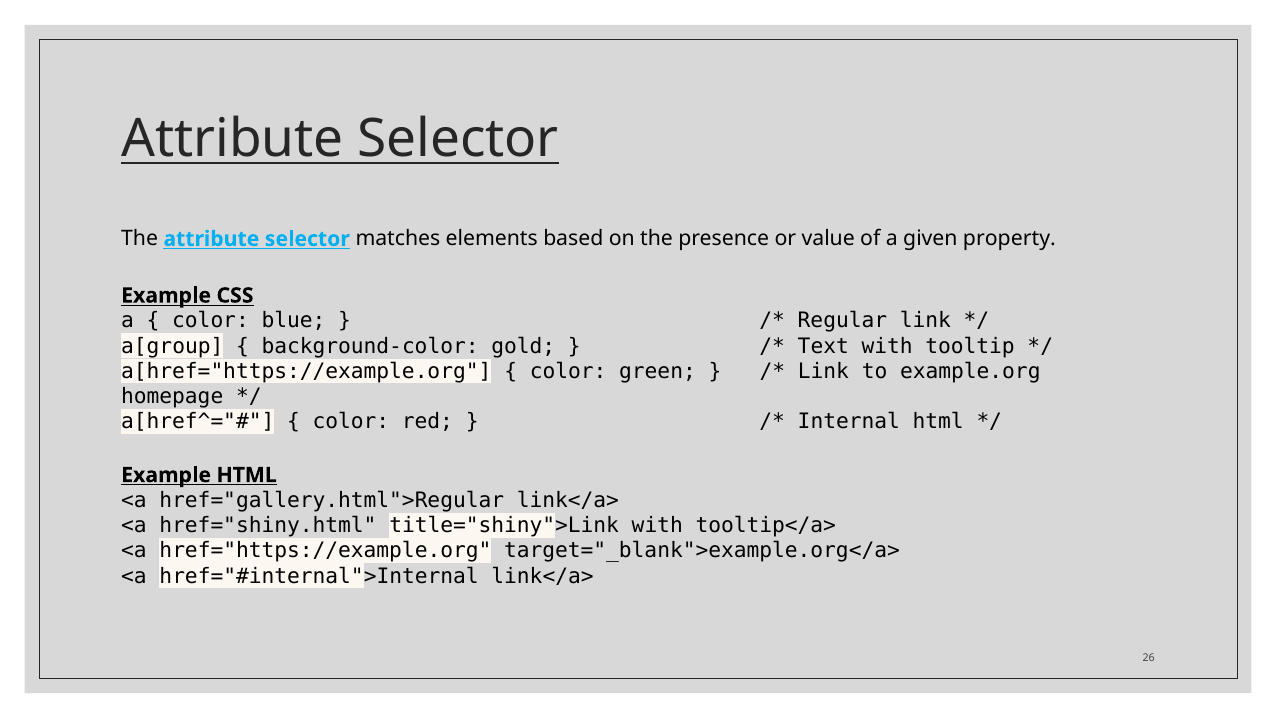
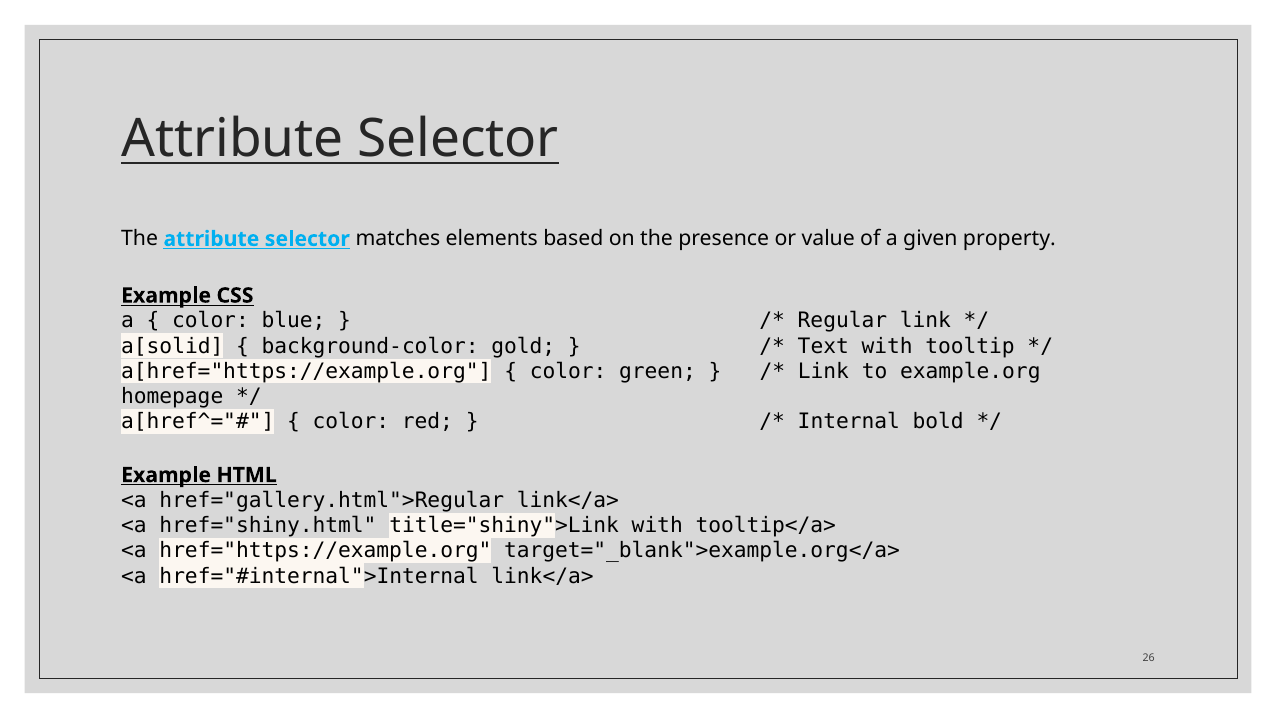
a[group: a[group -> a[solid
Internal html: html -> bold
